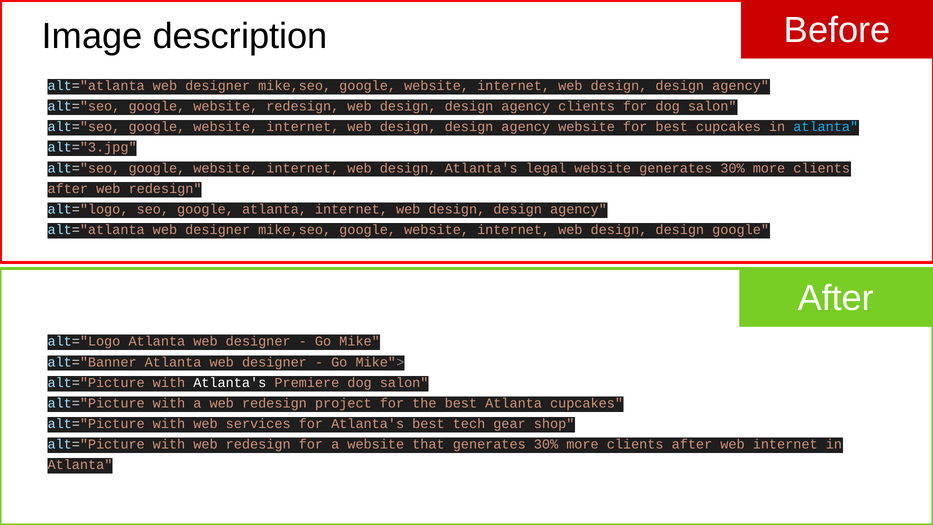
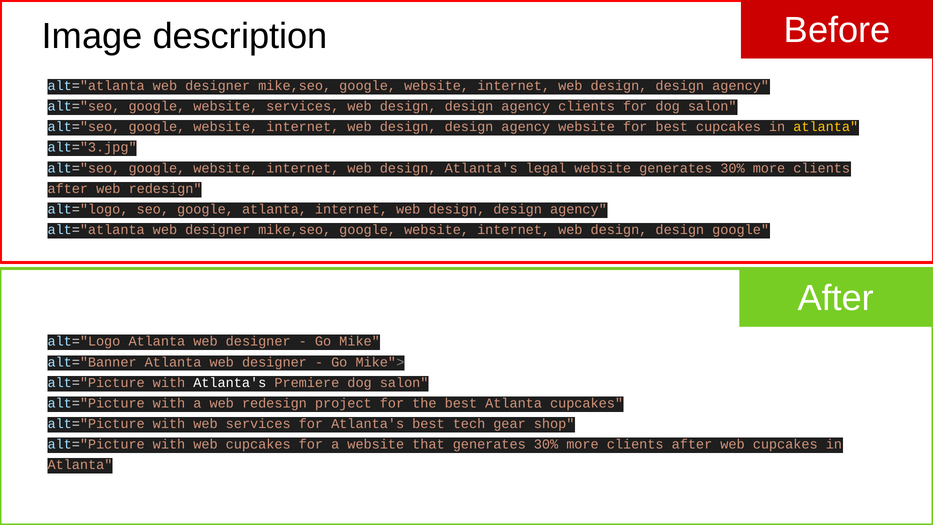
website redesign: redesign -> services
atlanta at (826, 127) colour: light blue -> yellow
with web redesign: redesign -> cupcakes
after web internet: internet -> cupcakes
